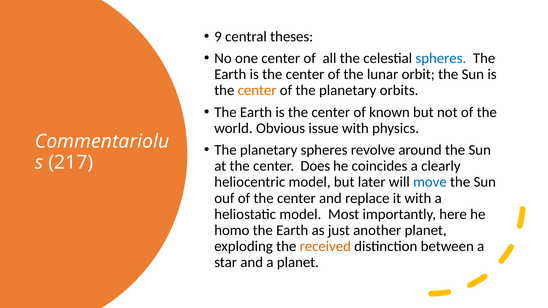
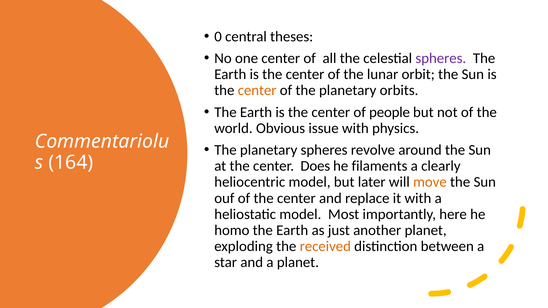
9: 9 -> 0
spheres at (441, 58) colour: blue -> purple
known: known -> people
217: 217 -> 164
coincides: coincides -> filaments
move colour: blue -> orange
